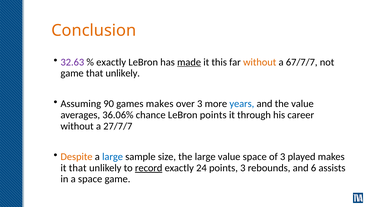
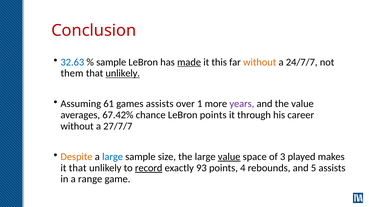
Conclusion colour: orange -> red
32.63 colour: purple -> blue
exactly at (111, 62): exactly -> sample
67/7/7: 67/7/7 -> 24/7/7
game at (72, 73): game -> them
unlikely at (123, 73) underline: none -> present
90: 90 -> 61
games makes: makes -> assists
over 3: 3 -> 1
years colour: blue -> purple
36.06%: 36.06% -> 67.42%
value at (229, 157) underline: none -> present
24: 24 -> 93
points 3: 3 -> 4
6: 6 -> 5
a space: space -> range
